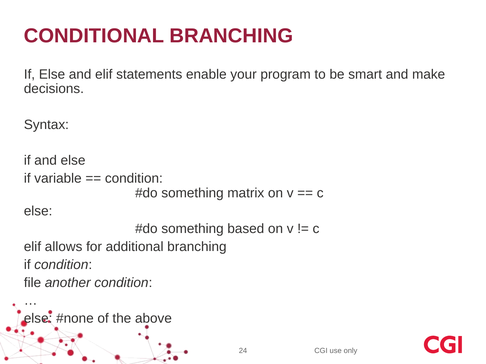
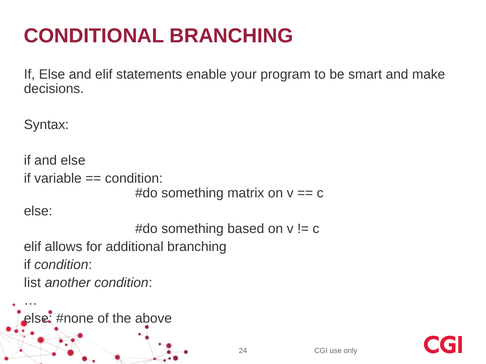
file: file -> list
